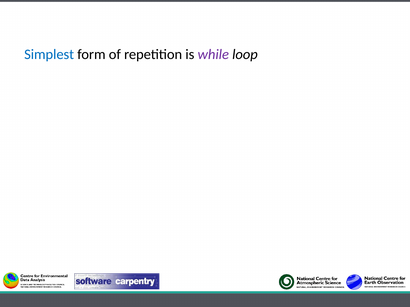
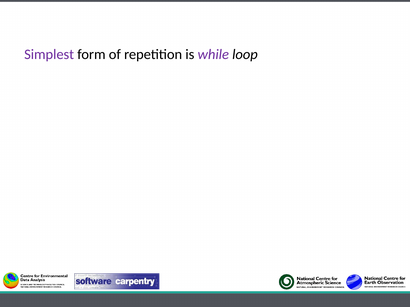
Simplest colour: blue -> purple
